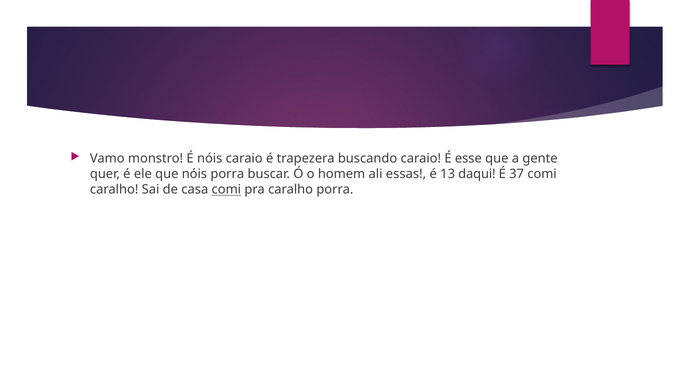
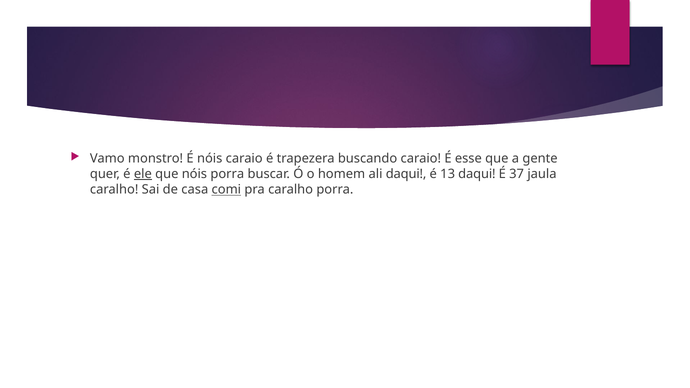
ele underline: none -> present
ali essas: essas -> daqui
37 comi: comi -> jaula
